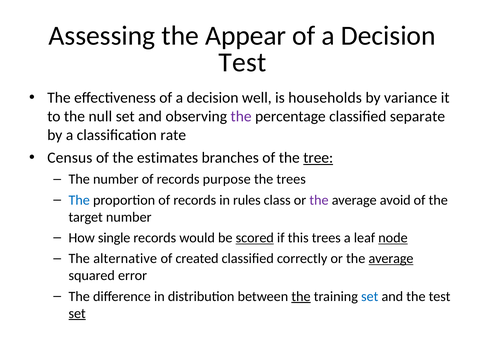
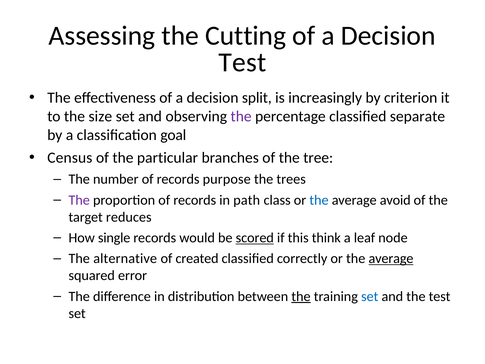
Appear: Appear -> Cutting
well: well -> split
households: households -> increasingly
variance: variance -> criterion
null: null -> size
rate: rate -> goal
estimates: estimates -> particular
tree underline: present -> none
The at (79, 200) colour: blue -> purple
rules: rules -> path
the at (319, 200) colour: purple -> blue
target number: number -> reduces
this trees: trees -> think
node underline: present -> none
set at (77, 313) underline: present -> none
